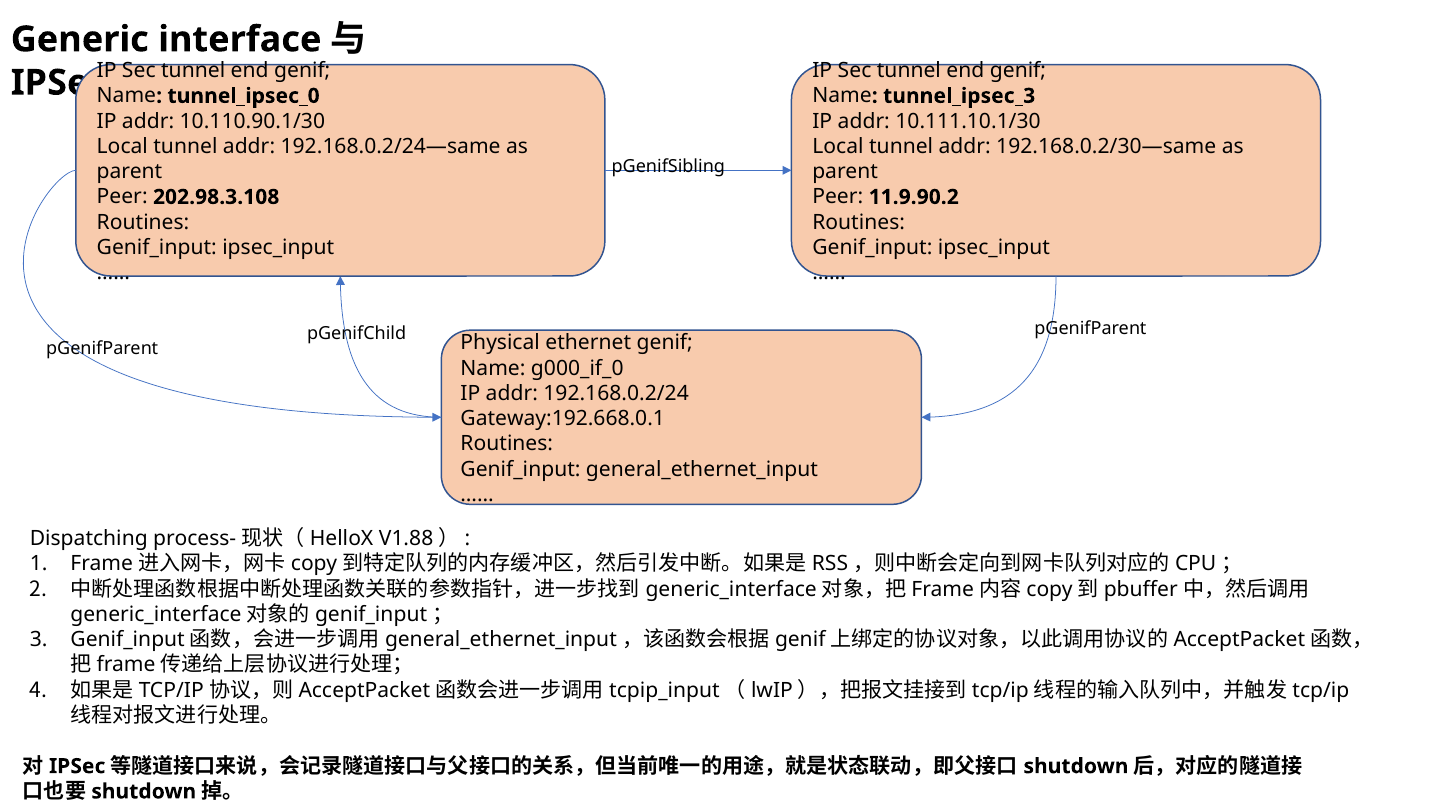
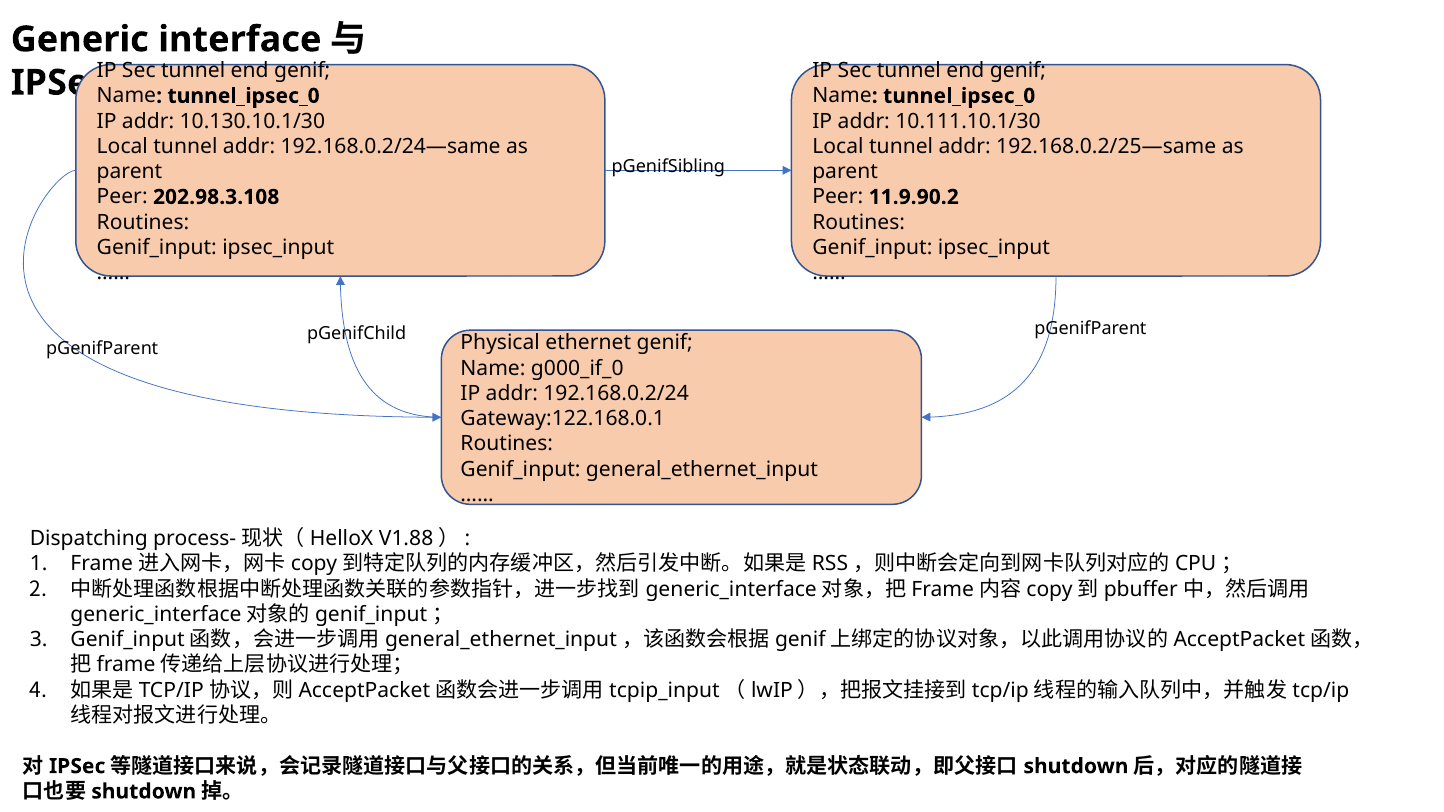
tunnel_ipsec_3 at (959, 96): tunnel_ipsec_3 -> tunnel_ipsec_0
10.110.90.1/30: 10.110.90.1/30 -> 10.130.10.1/30
192.168.0.2/30—same: 192.168.0.2/30—same -> 192.168.0.2/25—same
Gateway:192.668.0.1: Gateway:192.668.0.1 -> Gateway:122.168.0.1
